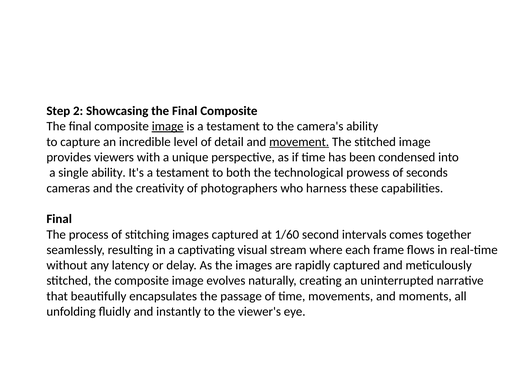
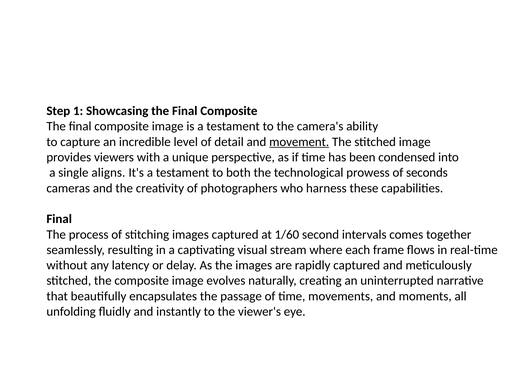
2: 2 -> 1
image at (168, 126) underline: present -> none
single ability: ability -> aligns
